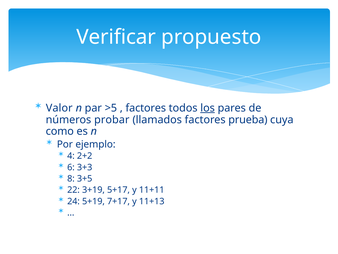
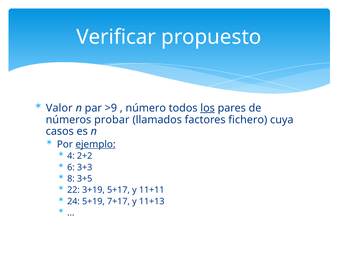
>5: >5 -> >9
factores at (146, 108): factores -> número
prueba: prueba -> fichero
como: como -> casos
ejemplo underline: none -> present
